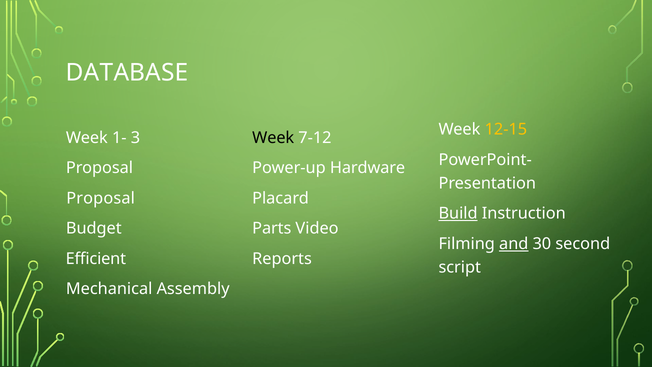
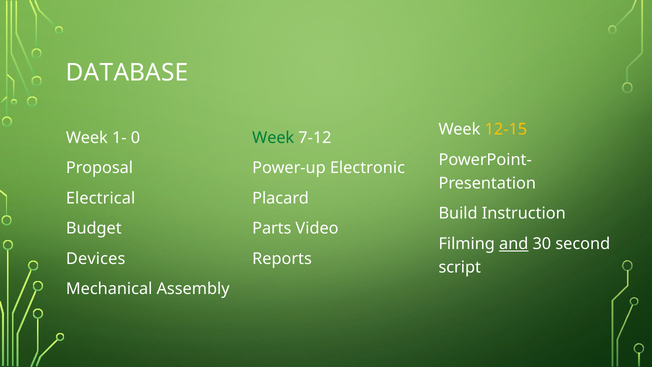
Week at (273, 138) colour: black -> green
3: 3 -> 0
Hardware: Hardware -> Electronic
Proposal at (101, 198): Proposal -> Electrical
Build underline: present -> none
Efficient: Efficient -> Devices
